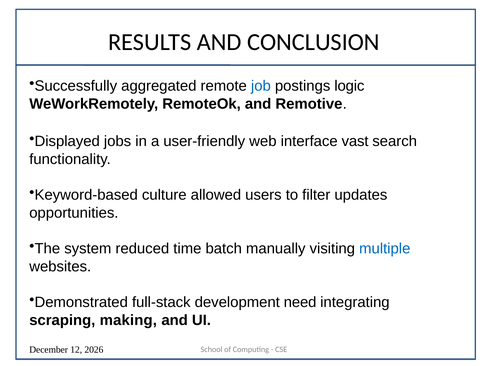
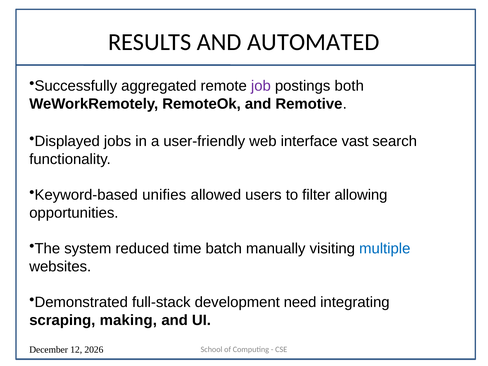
CONCLUSION: CONCLUSION -> AUTOMATED
job colour: blue -> purple
logic: logic -> both
culture: culture -> unifies
updates: updates -> allowing
